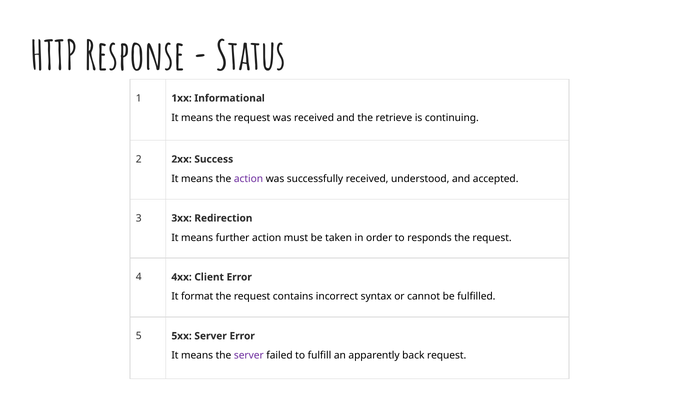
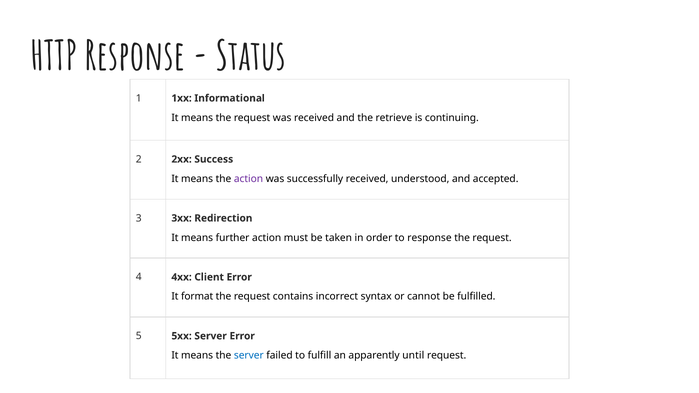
to responds: responds -> response
server at (249, 356) colour: purple -> blue
back: back -> until
